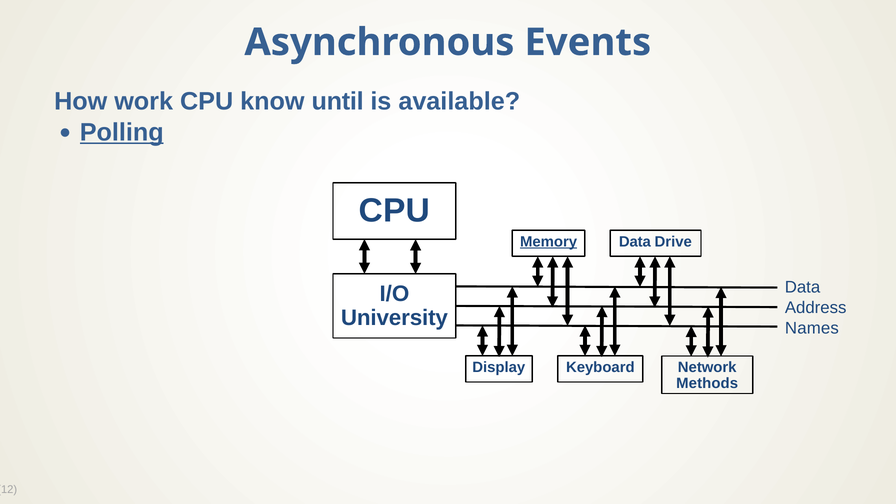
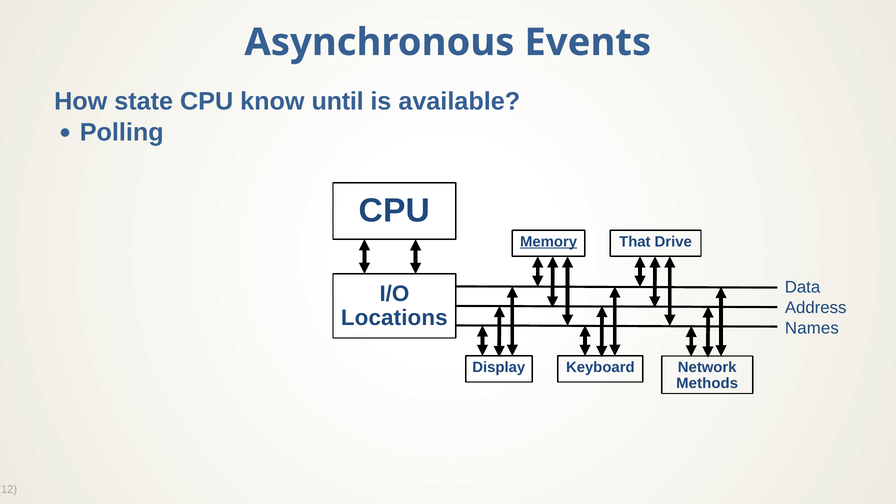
work: work -> state
Polling underline: present -> none
Data at (635, 242): Data -> That
University: University -> Locations
